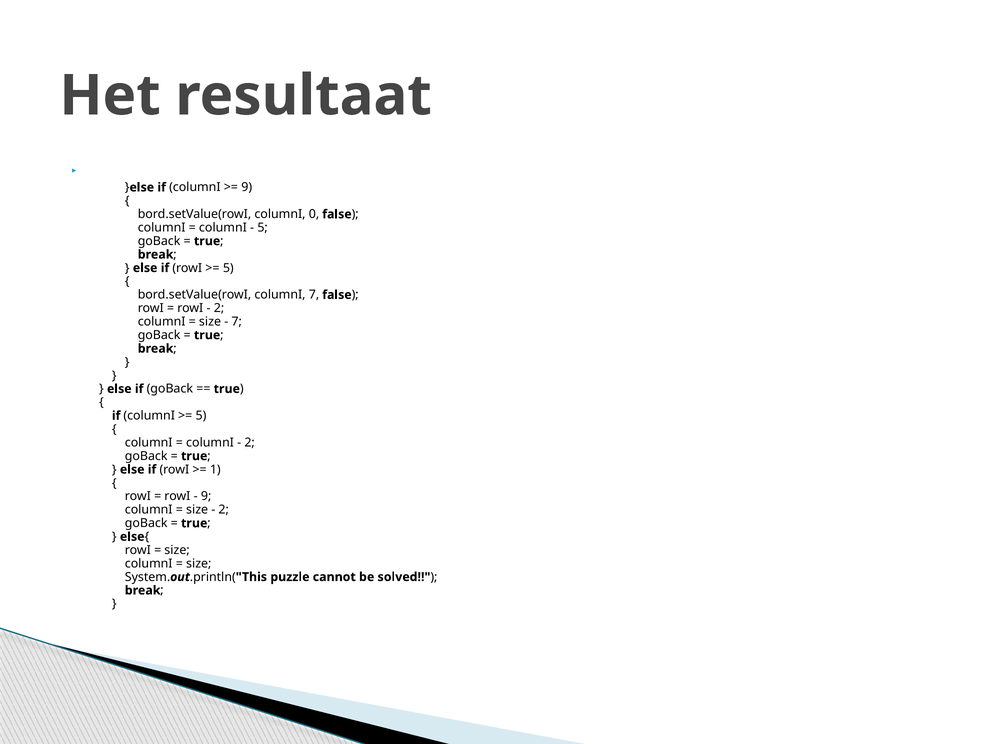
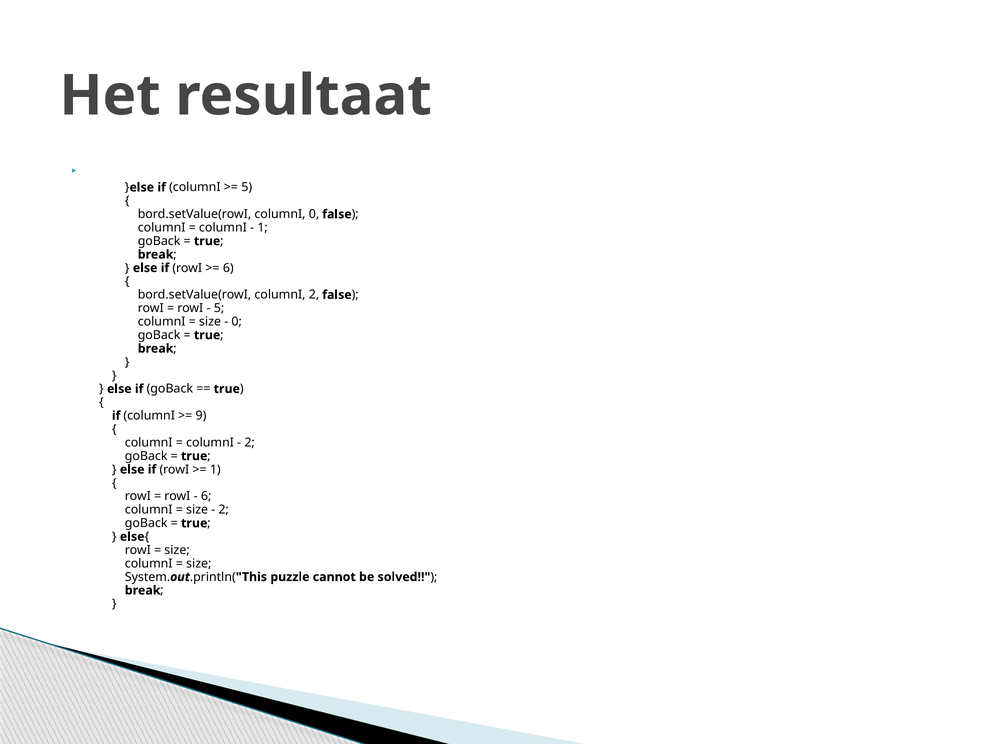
9 at (247, 187): 9 -> 5
5 at (263, 228): 5 -> 1
5 at (228, 268): 5 -> 6
columnI 7: 7 -> 2
2 at (219, 308): 2 -> 5
7 at (237, 322): 7 -> 0
5 at (201, 416): 5 -> 9
9 at (206, 496): 9 -> 6
